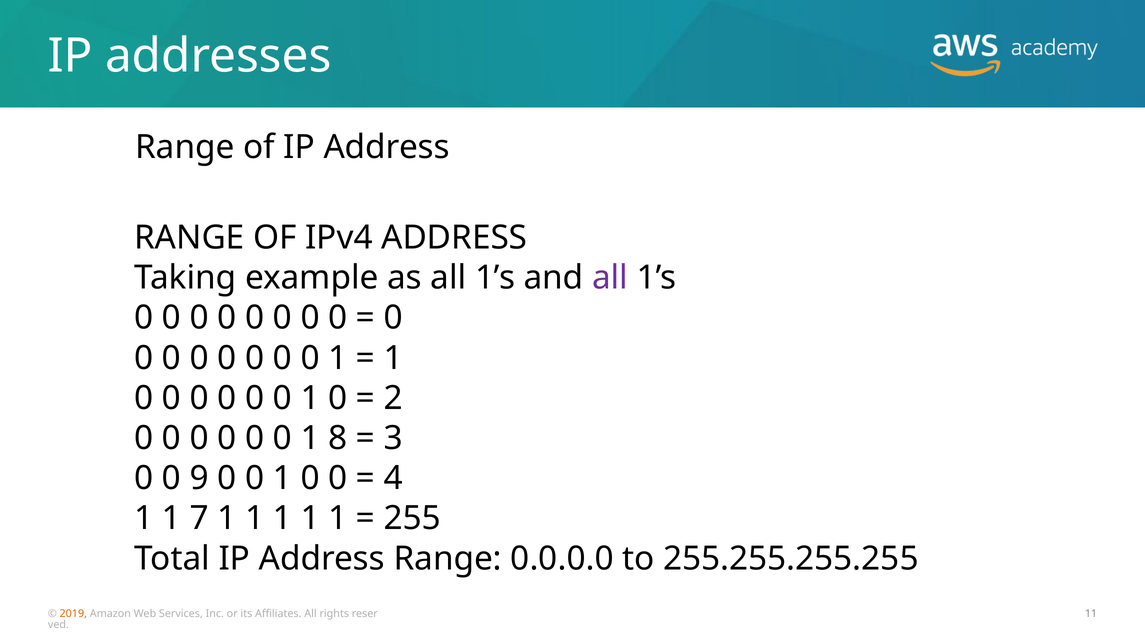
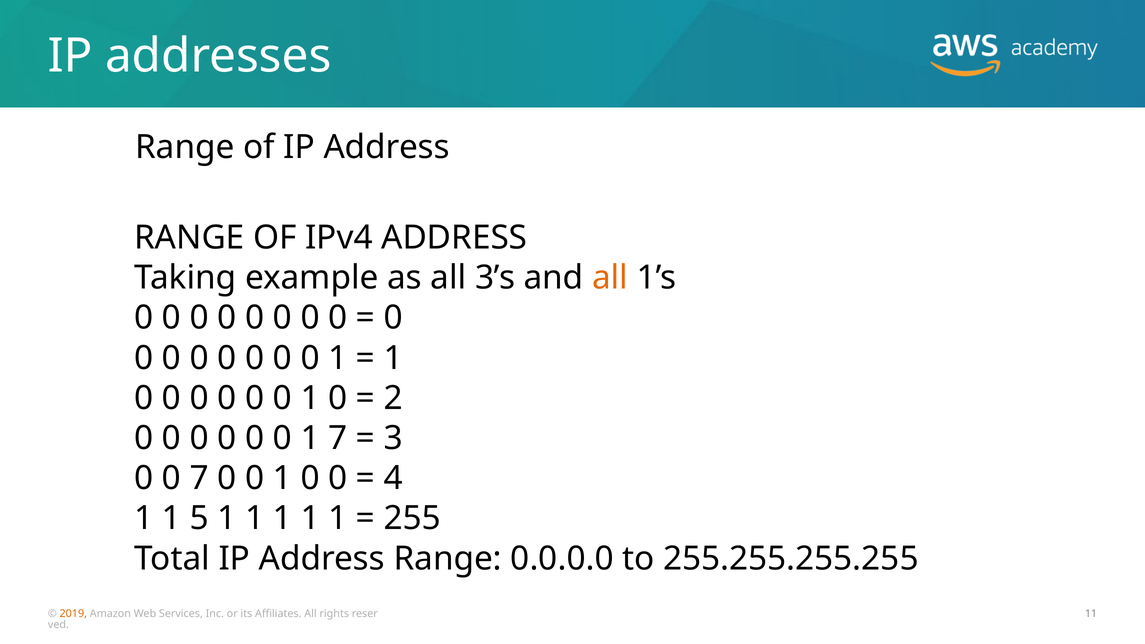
as all 1’s: 1’s -> 3’s
all at (610, 278) colour: purple -> orange
1 8: 8 -> 7
0 9: 9 -> 7
7: 7 -> 5
